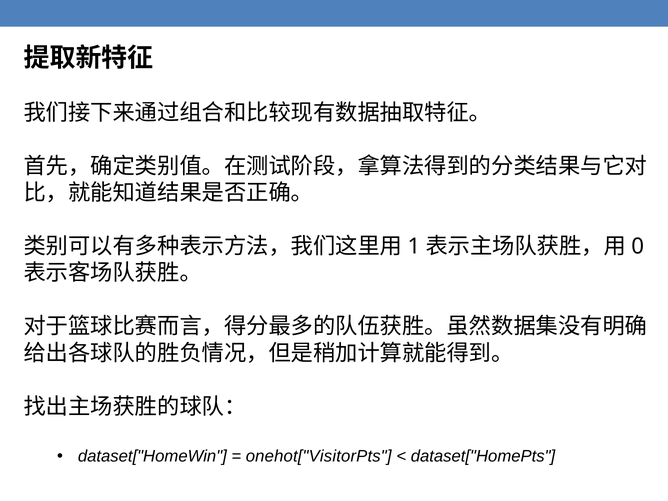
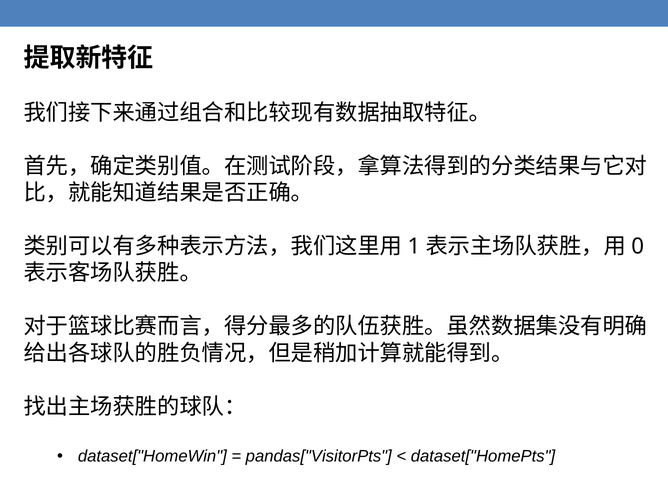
onehot["VisitorPts: onehot["VisitorPts -> pandas["VisitorPts
